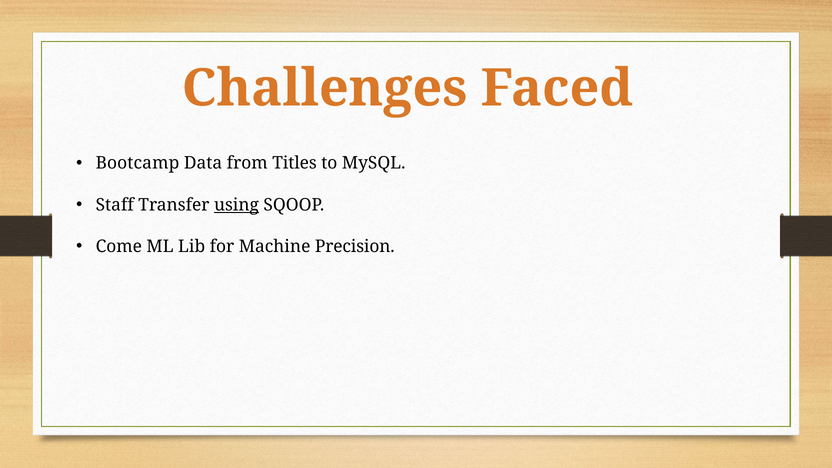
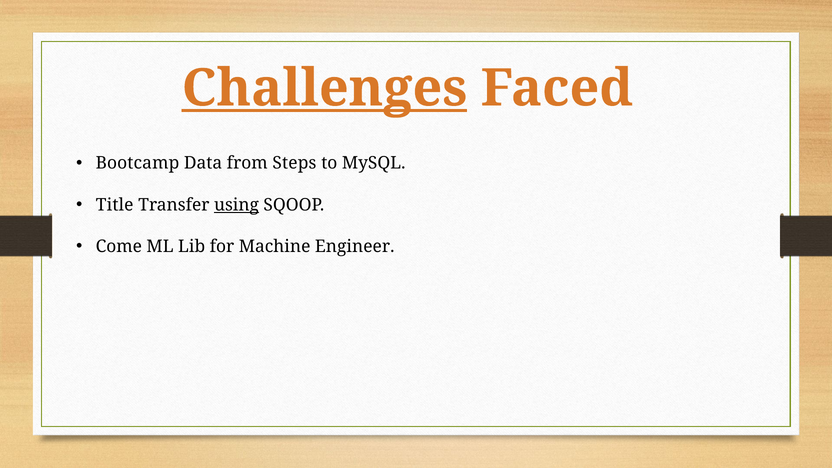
Challenges underline: none -> present
Titles: Titles -> Steps
Staff: Staff -> Title
Precision: Precision -> Engineer
